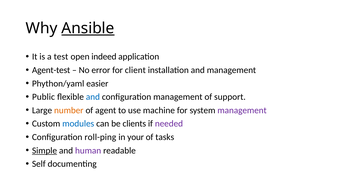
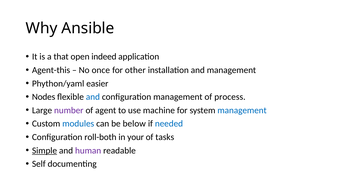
Ansible underline: present -> none
test: test -> that
Agent-test: Agent-test -> Agent-this
error: error -> once
client: client -> other
Public: Public -> Nodes
support: support -> process
number colour: orange -> purple
management at (242, 110) colour: purple -> blue
clients: clients -> below
needed colour: purple -> blue
roll-ping: roll-ping -> roll-both
